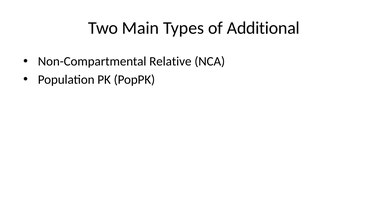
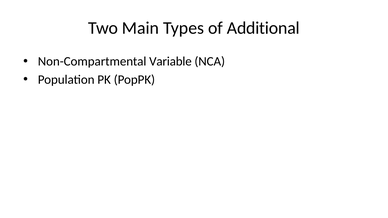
Relative: Relative -> Variable
